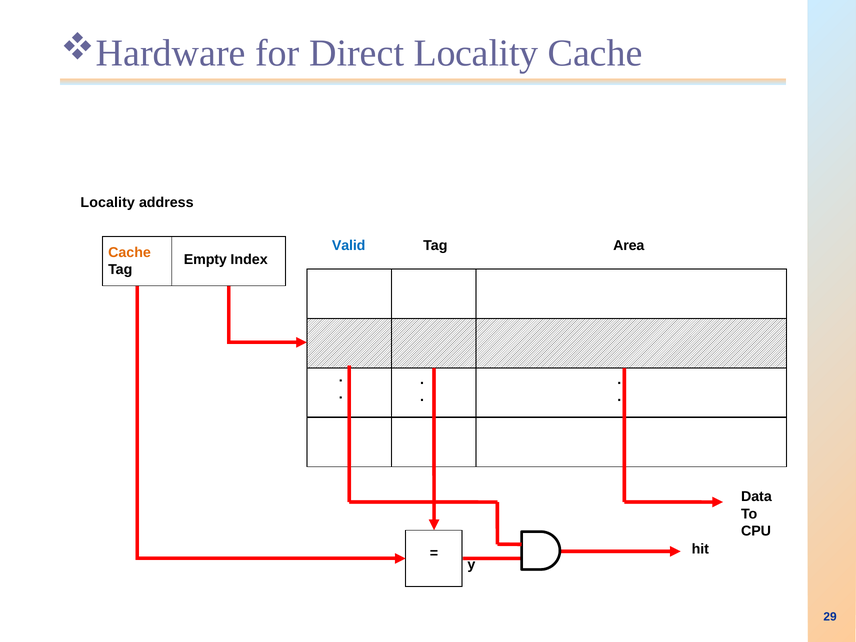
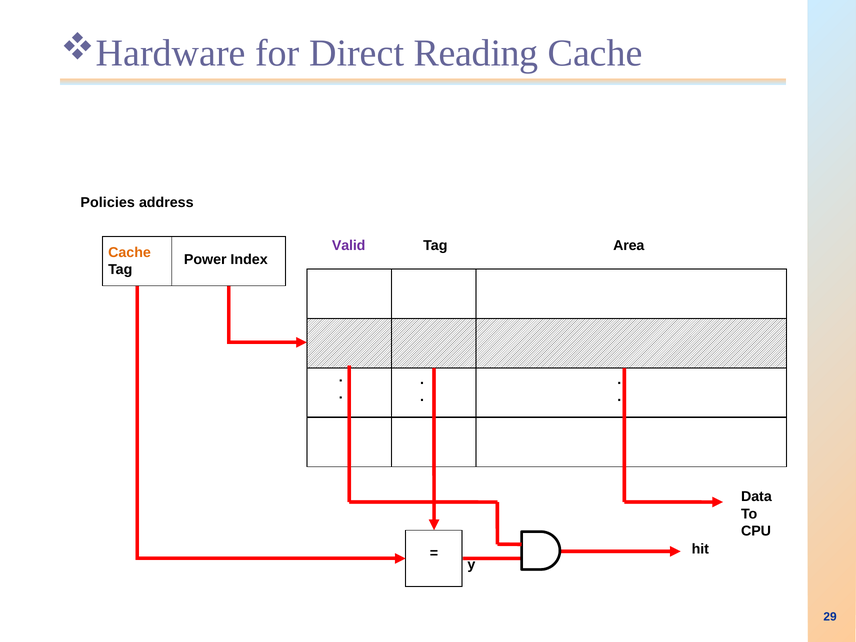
Direct Locality: Locality -> Reading
Locality at (108, 202): Locality -> Policies
Valid colour: blue -> purple
Empty: Empty -> Power
